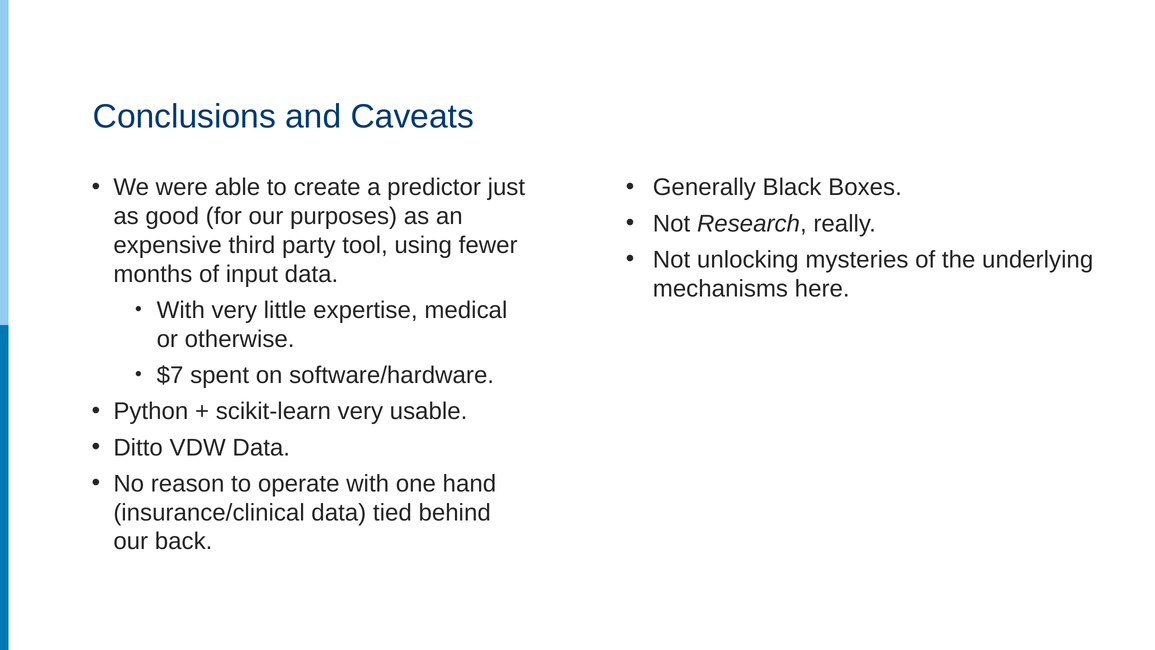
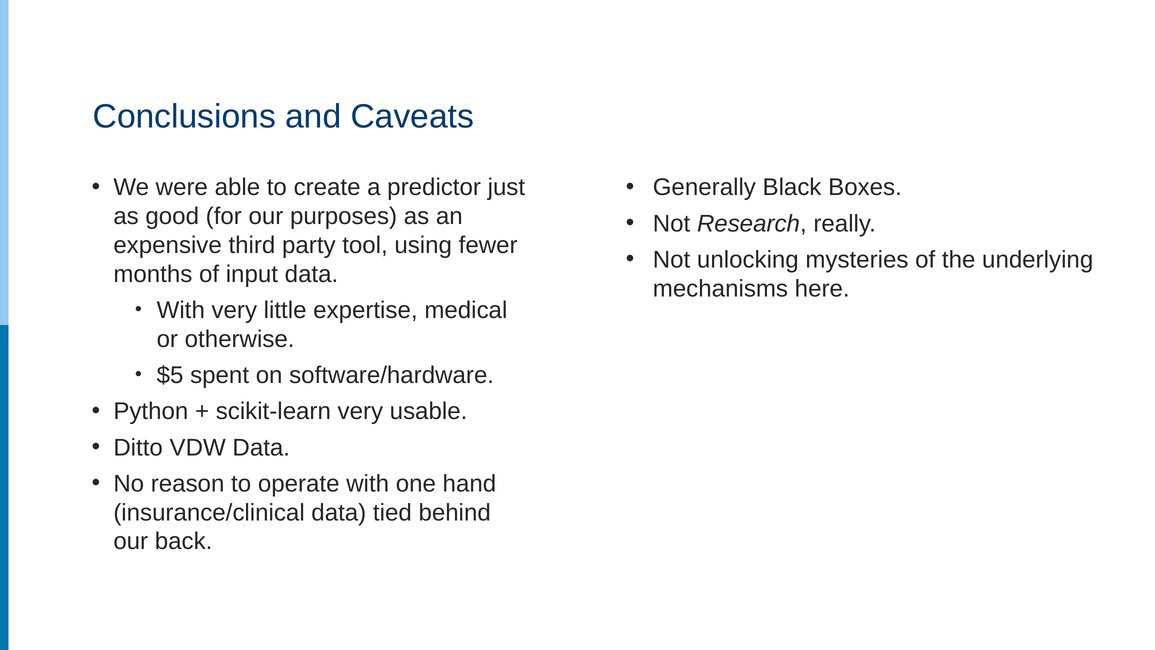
$7: $7 -> $5
